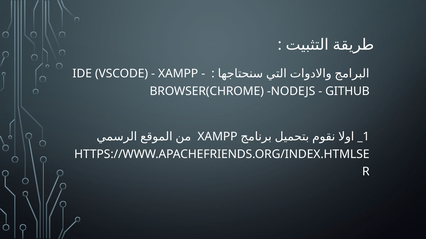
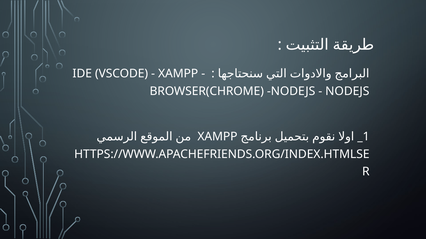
GITHUB at (347, 92): GITHUB -> NODEJS
